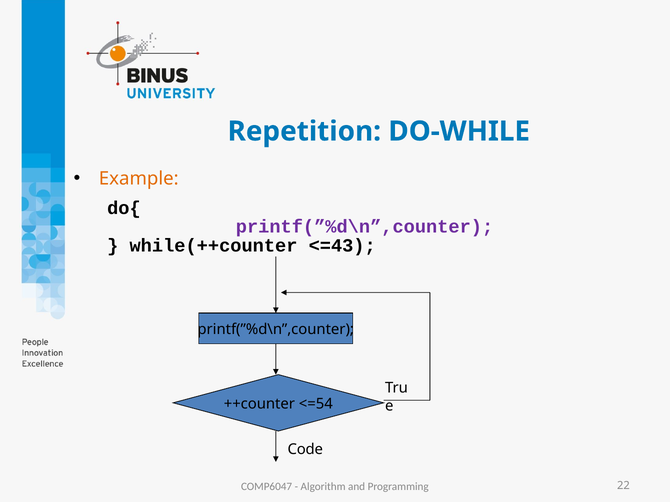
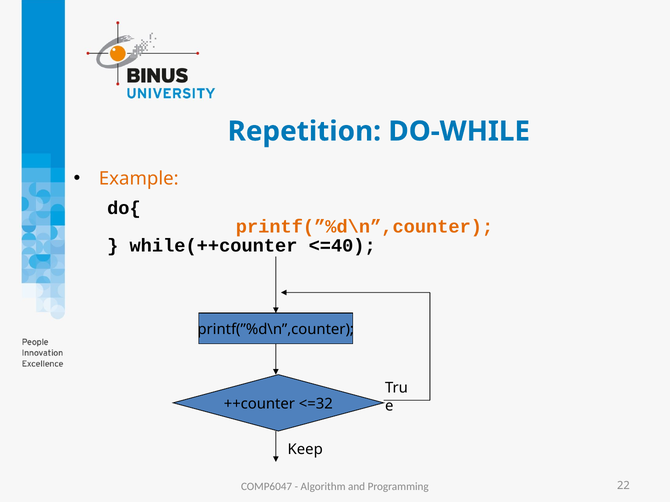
printf(”%d\n”,counter at (365, 227) colour: purple -> orange
<=43: <=43 -> <=40
<=54: <=54 -> <=32
Code: Code -> Keep
